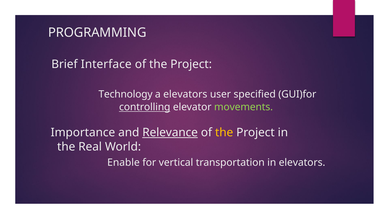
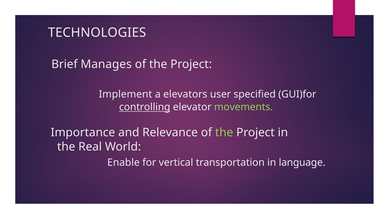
PROGRAMMING: PROGRAMMING -> TECHNOLOGIES
Interface: Interface -> Manages
Technology: Technology -> Implement
Relevance underline: present -> none
the at (224, 132) colour: yellow -> light green
in elevators: elevators -> language
